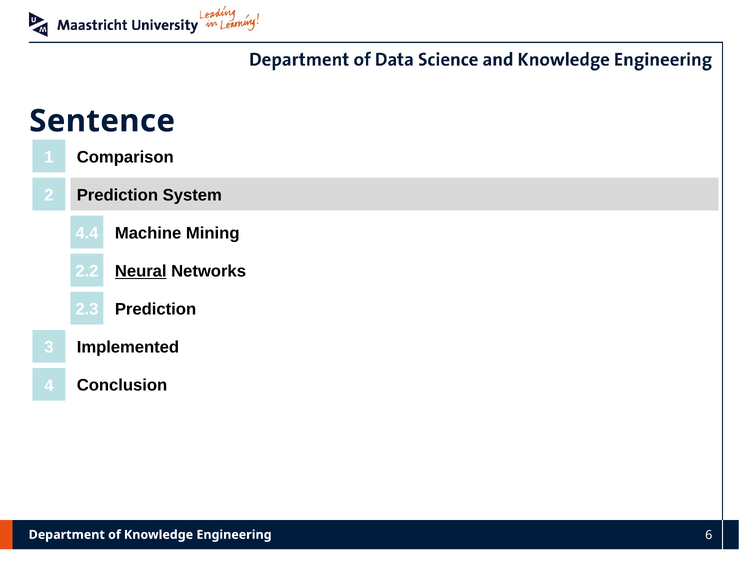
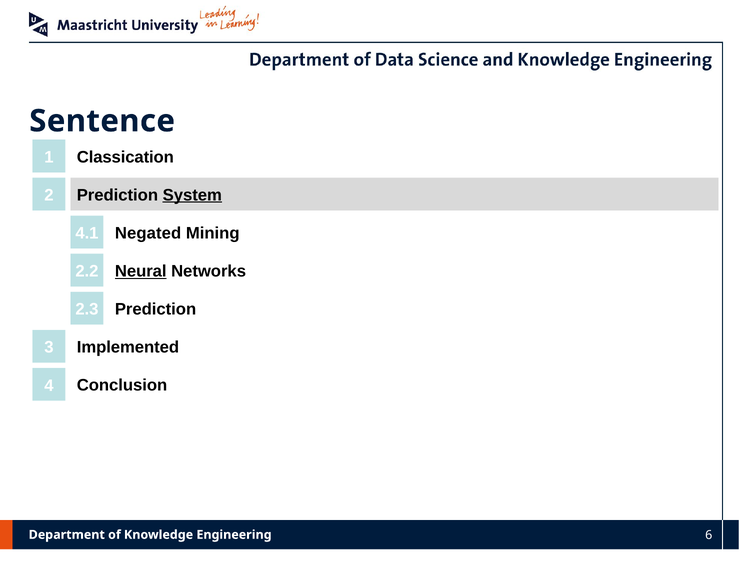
Comparison: Comparison -> Classication
System underline: none -> present
Machine: Machine -> Negated
4.4: 4.4 -> 4.1
